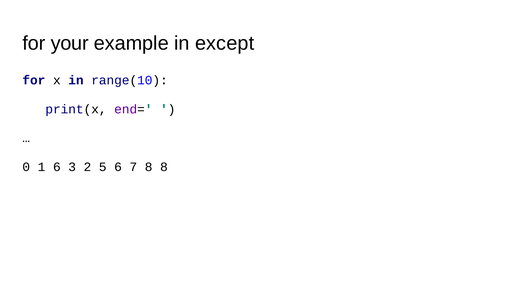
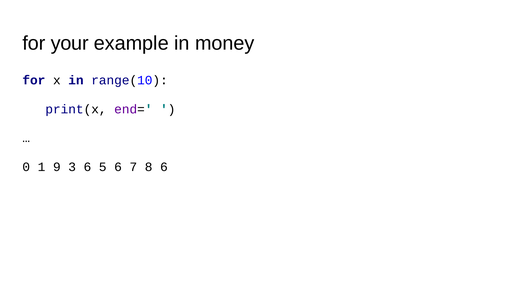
except: except -> money
1 6: 6 -> 9
3 2: 2 -> 6
8 8: 8 -> 6
